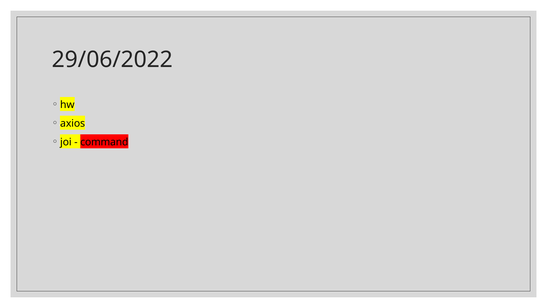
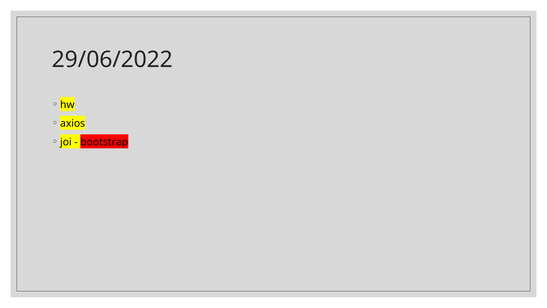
command: command -> bootstrap
